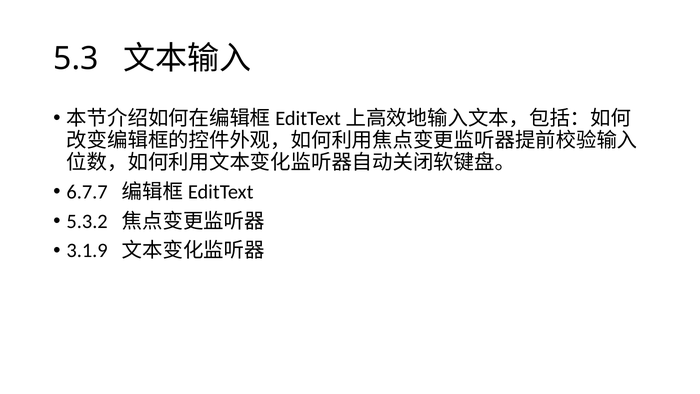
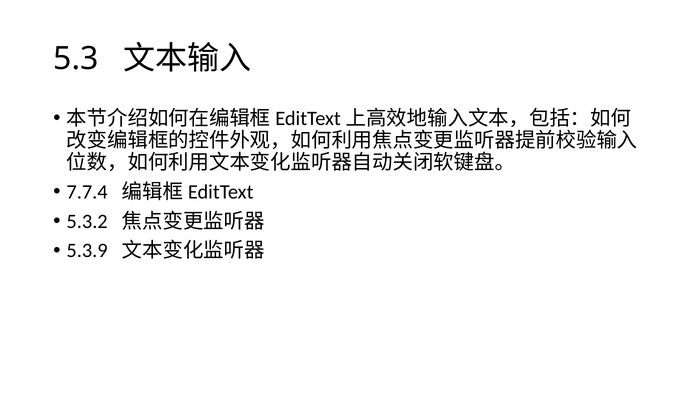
6.7.7: 6.7.7 -> 7.7.4
3.1.9: 3.1.9 -> 5.3.9
